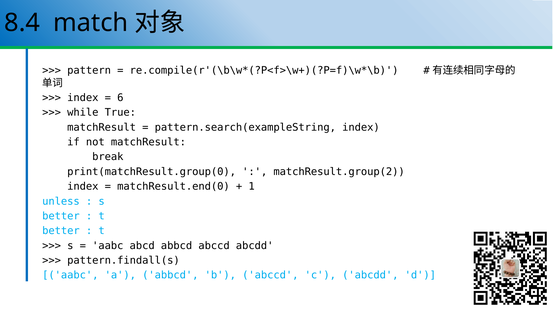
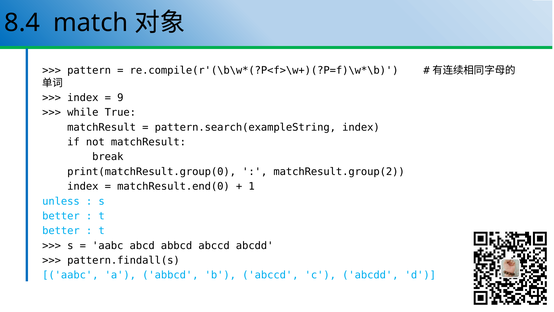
6: 6 -> 9
